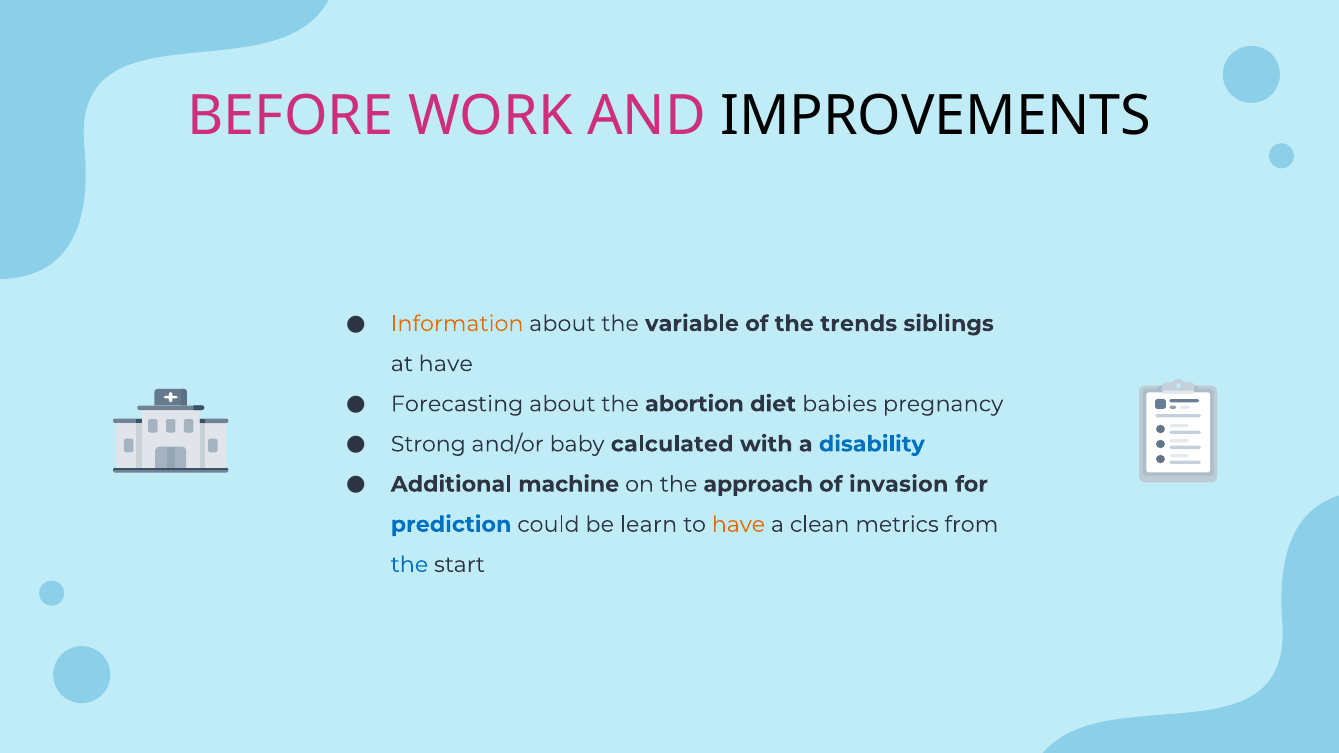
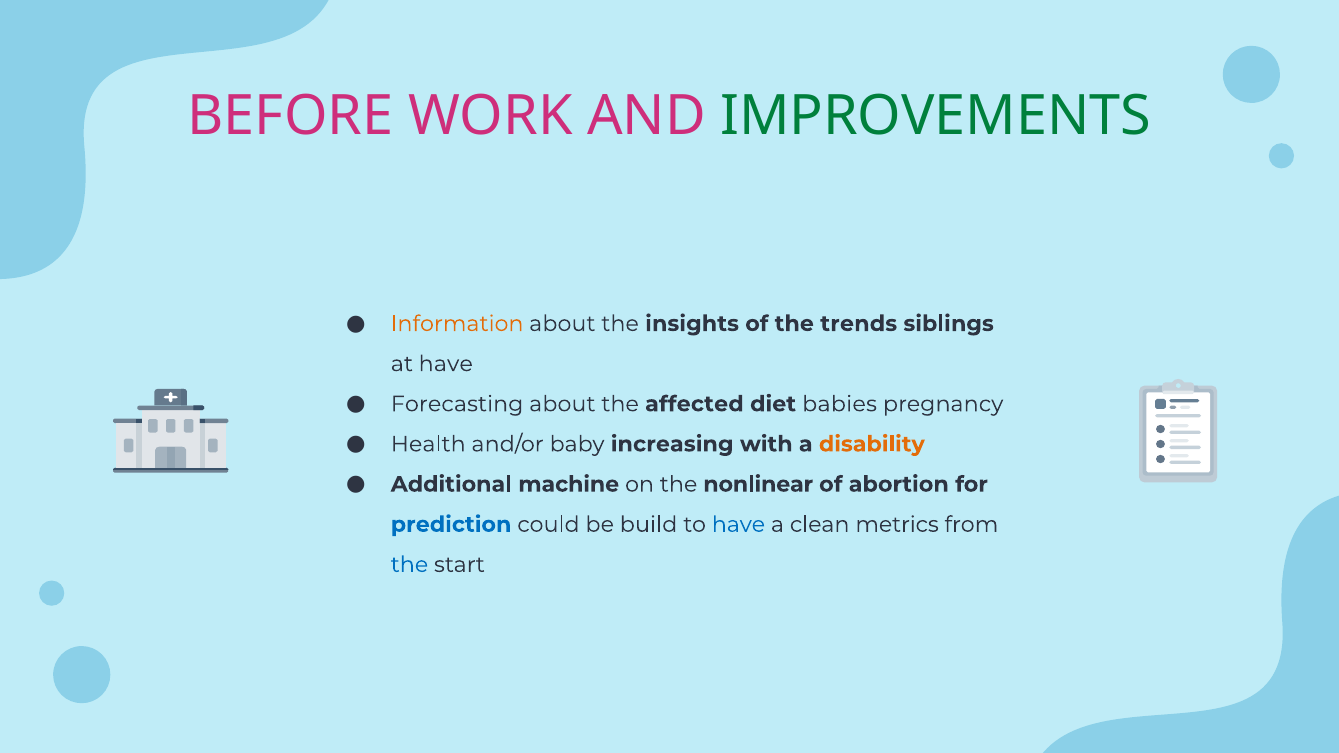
IMPROVEMENTS colour: black -> green
variable: variable -> insights
abortion: abortion -> affected
Strong: Strong -> Health
calculated: calculated -> increasing
disability colour: blue -> orange
approach: approach -> nonlinear
invasion: invasion -> abortion
learn: learn -> build
have at (738, 525) colour: orange -> blue
